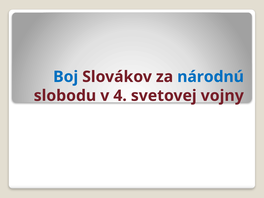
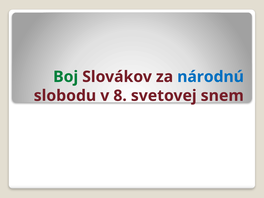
Boj colour: blue -> green
4: 4 -> 8
vojny: vojny -> snem
